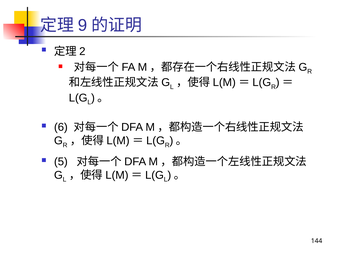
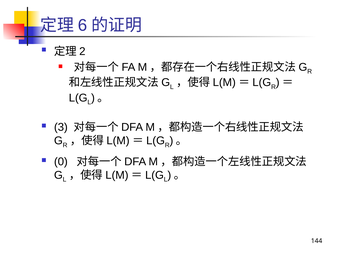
9: 9 -> 6
6: 6 -> 3
5: 5 -> 0
